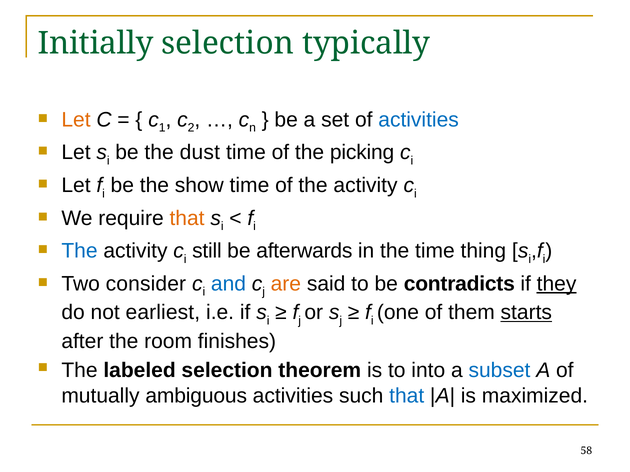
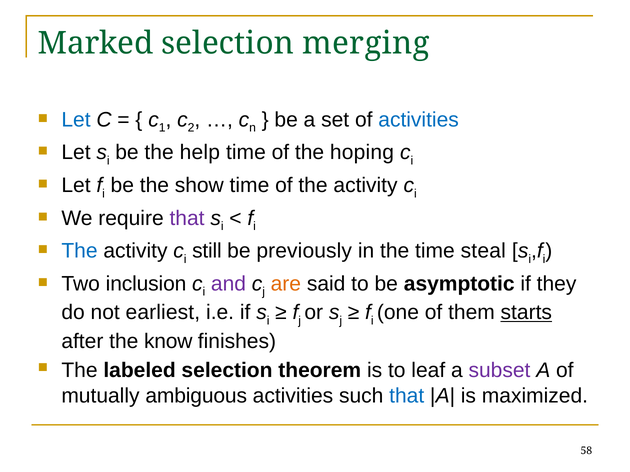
Initially: Initially -> Marked
typically: typically -> merging
Let at (76, 120) colour: orange -> blue
dust: dust -> help
picking: picking -> hoping
that at (187, 218) colour: orange -> purple
afterwards: afterwards -> previously
thing: thing -> steal
consider: consider -> inclusion
and colour: blue -> purple
contradicts: contradicts -> asymptotic
they underline: present -> none
room: room -> know
into: into -> leaf
subset colour: blue -> purple
